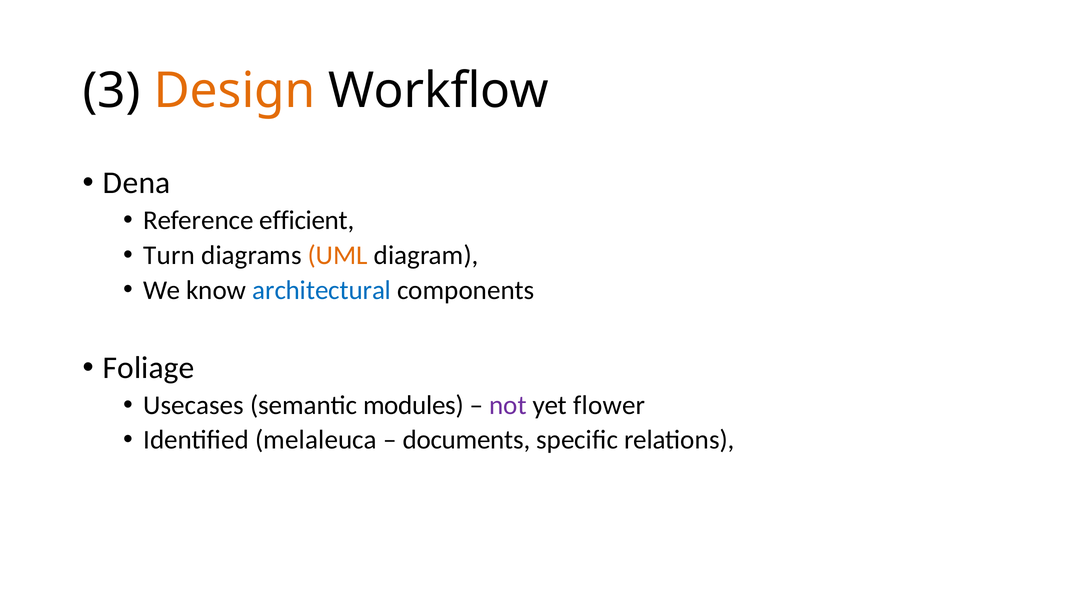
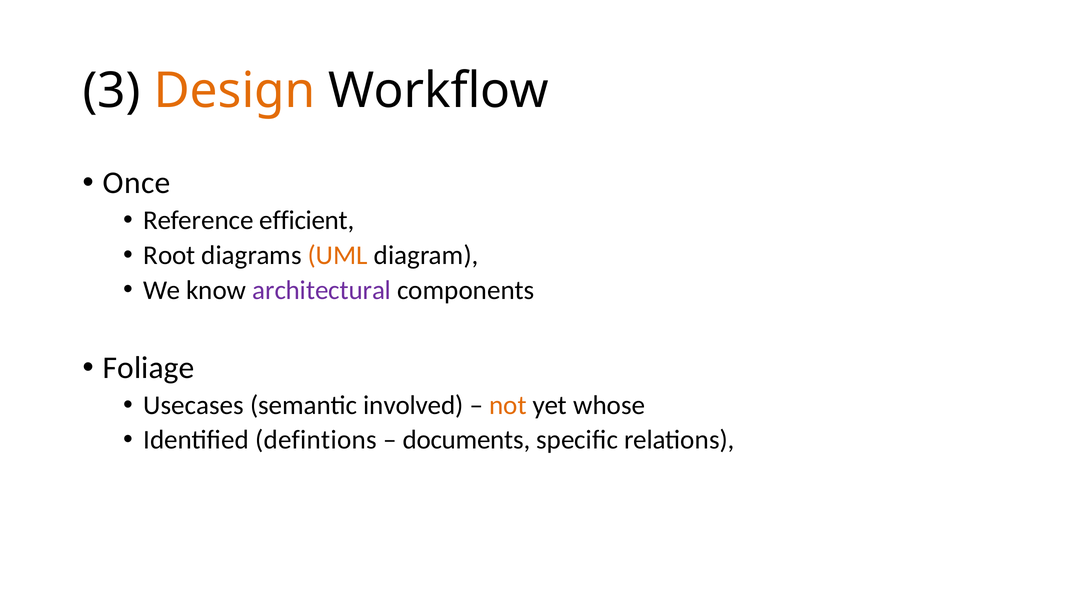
Dena: Dena -> Once
Turn: Turn -> Root
architectural colour: blue -> purple
modules: modules -> involved
not colour: purple -> orange
flower: flower -> whose
melaleuca: melaleuca -> defintions
